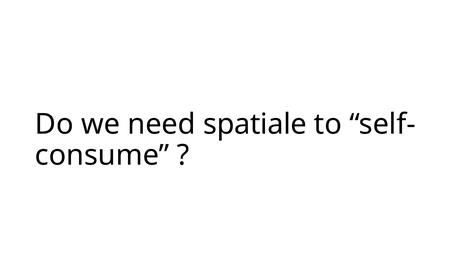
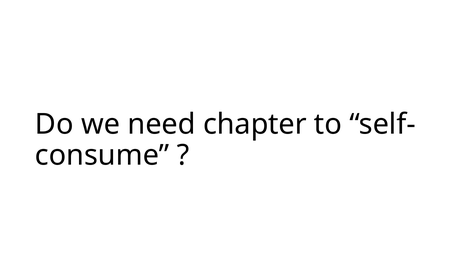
spatiale: spatiale -> chapter
